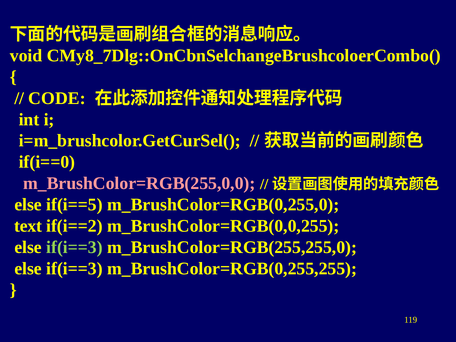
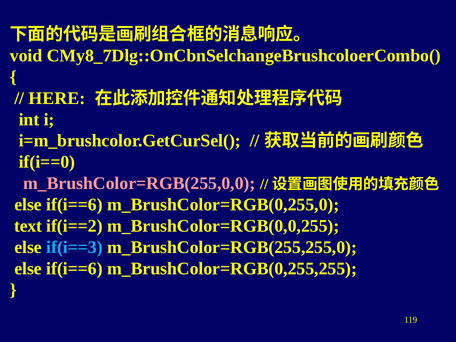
CODE: CODE -> HERE
if(i==5 at (74, 205): if(i==5 -> if(i==6
if(i==3 at (74, 247) colour: light green -> light blue
if(i==3 at (74, 269): if(i==3 -> if(i==6
